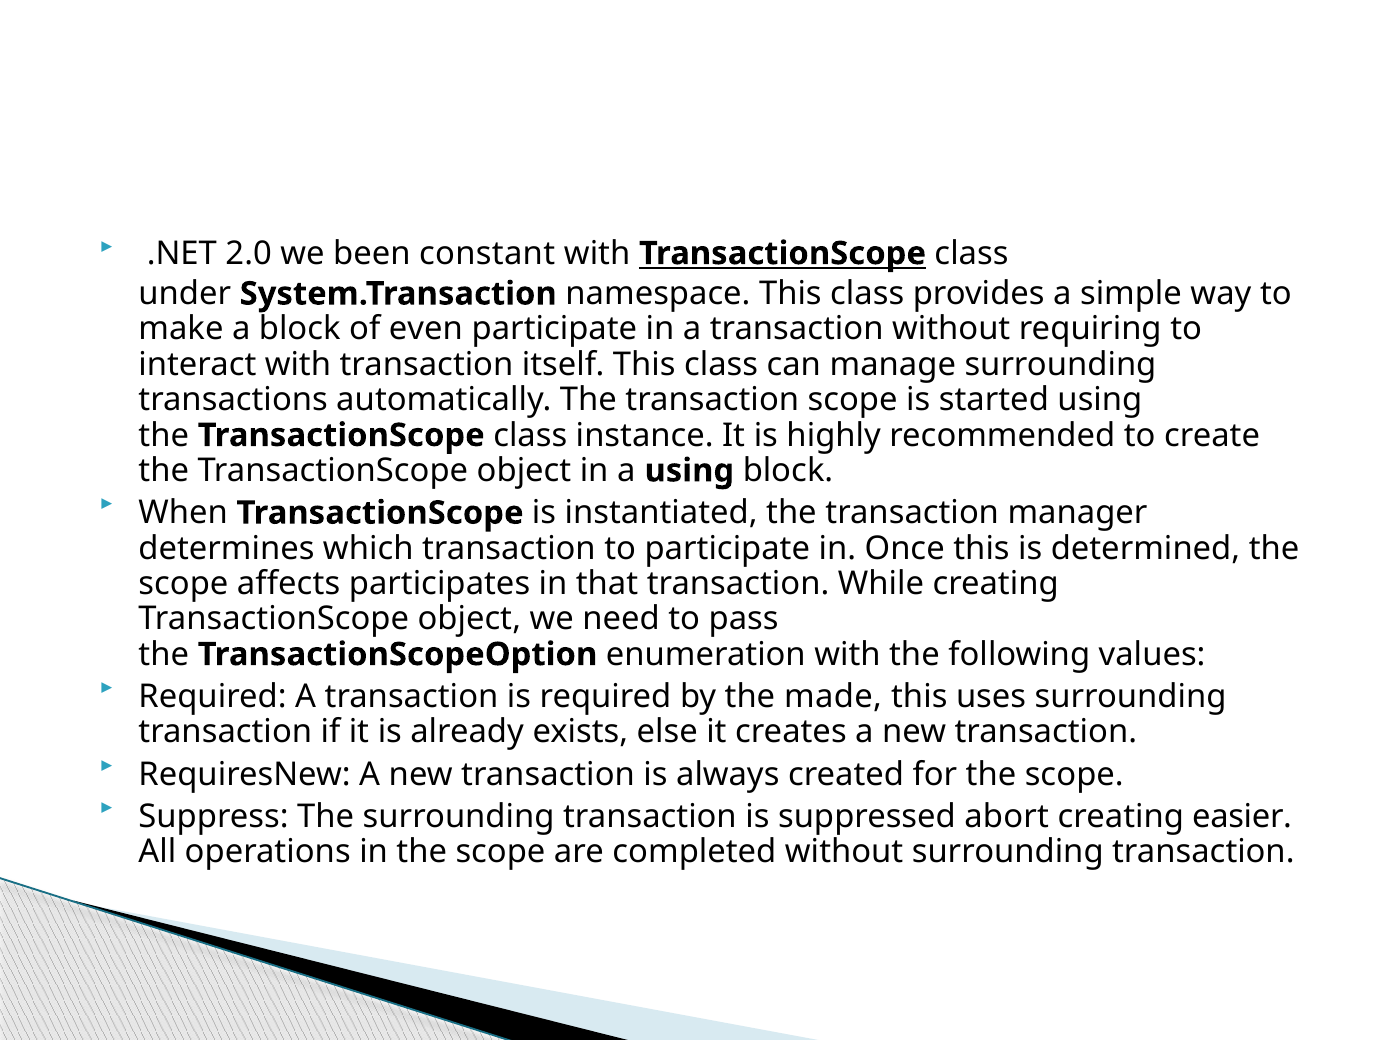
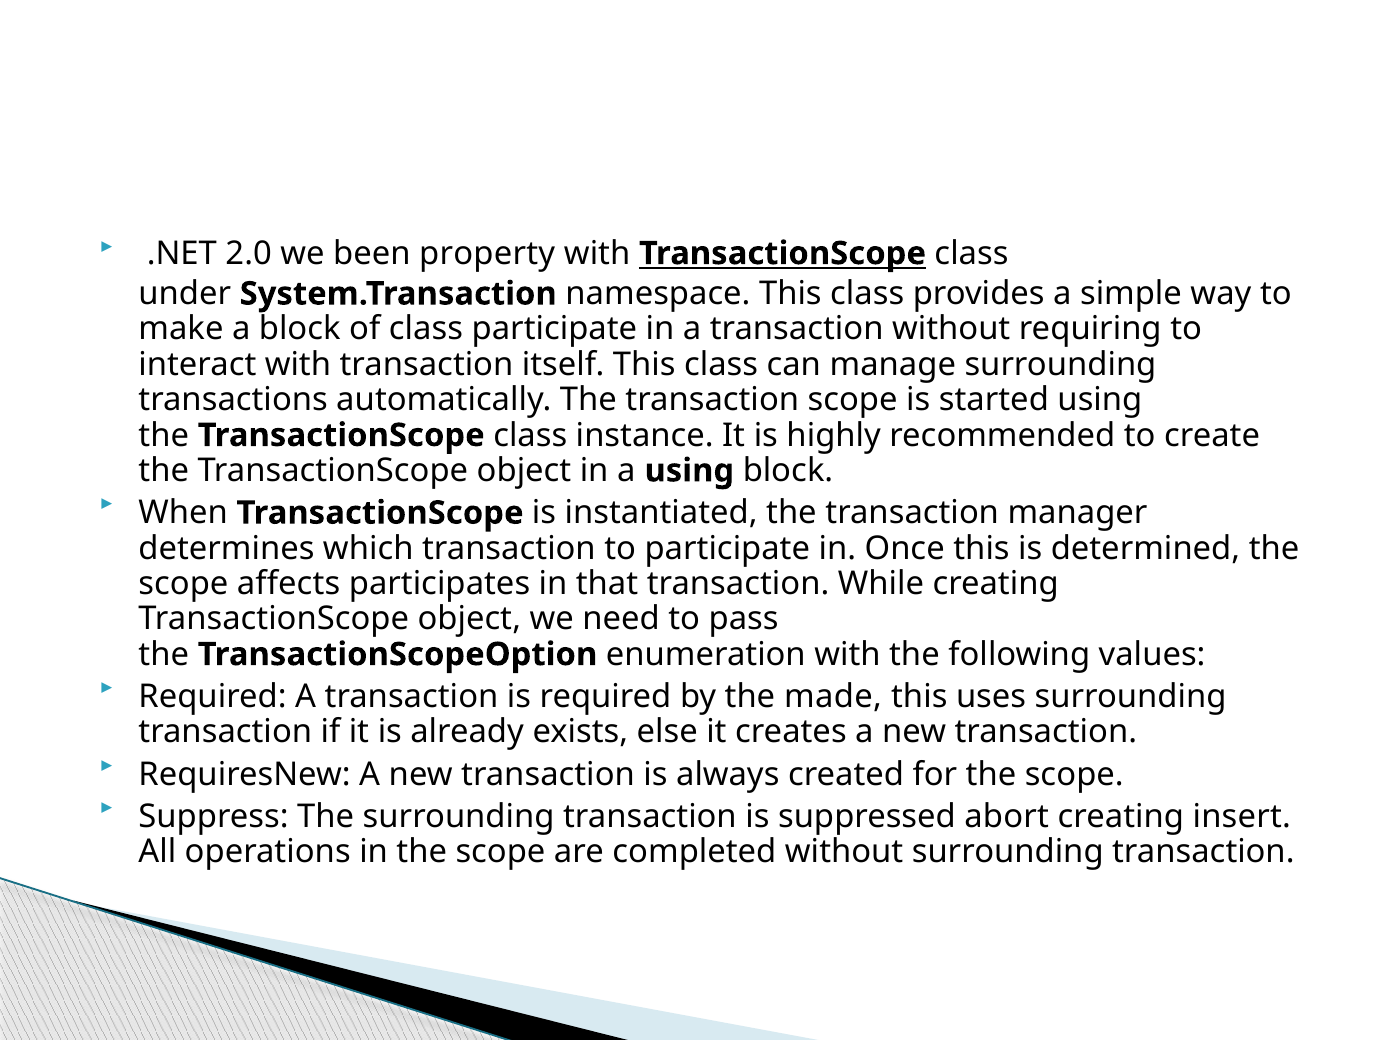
constant: constant -> property
of even: even -> class
easier: easier -> insert
